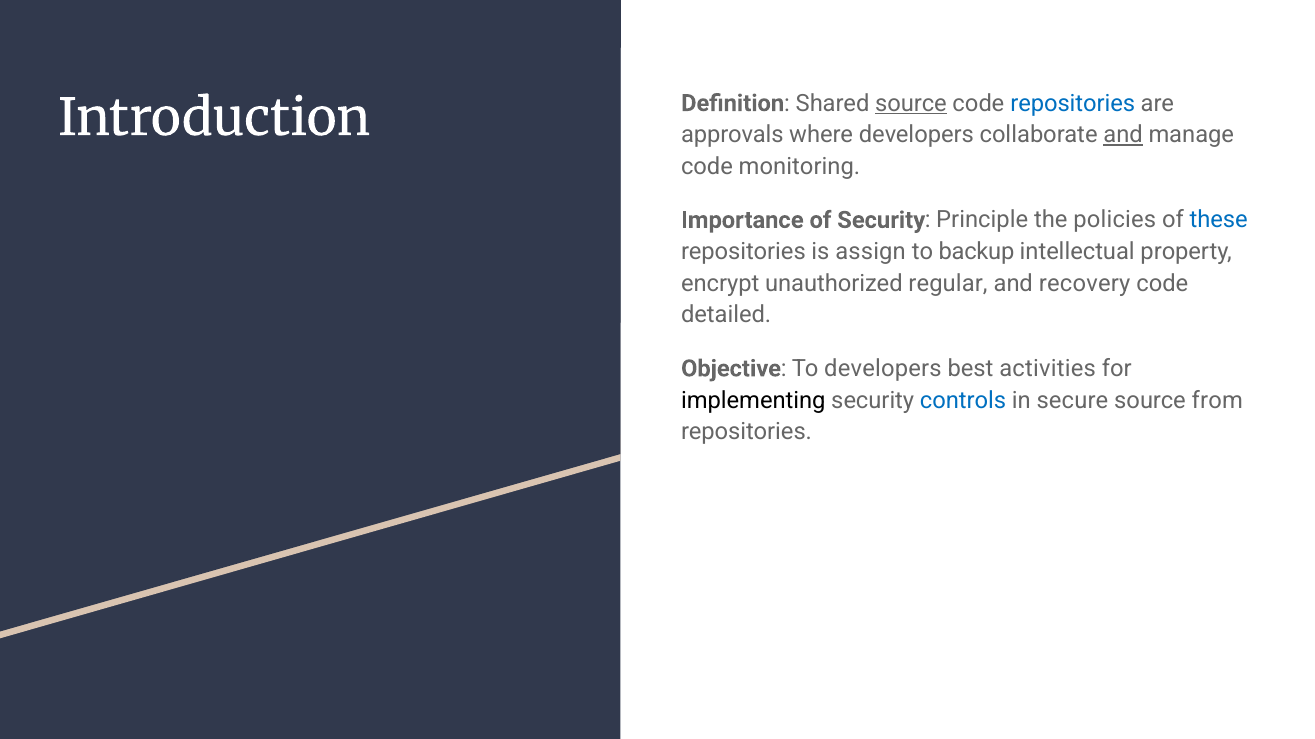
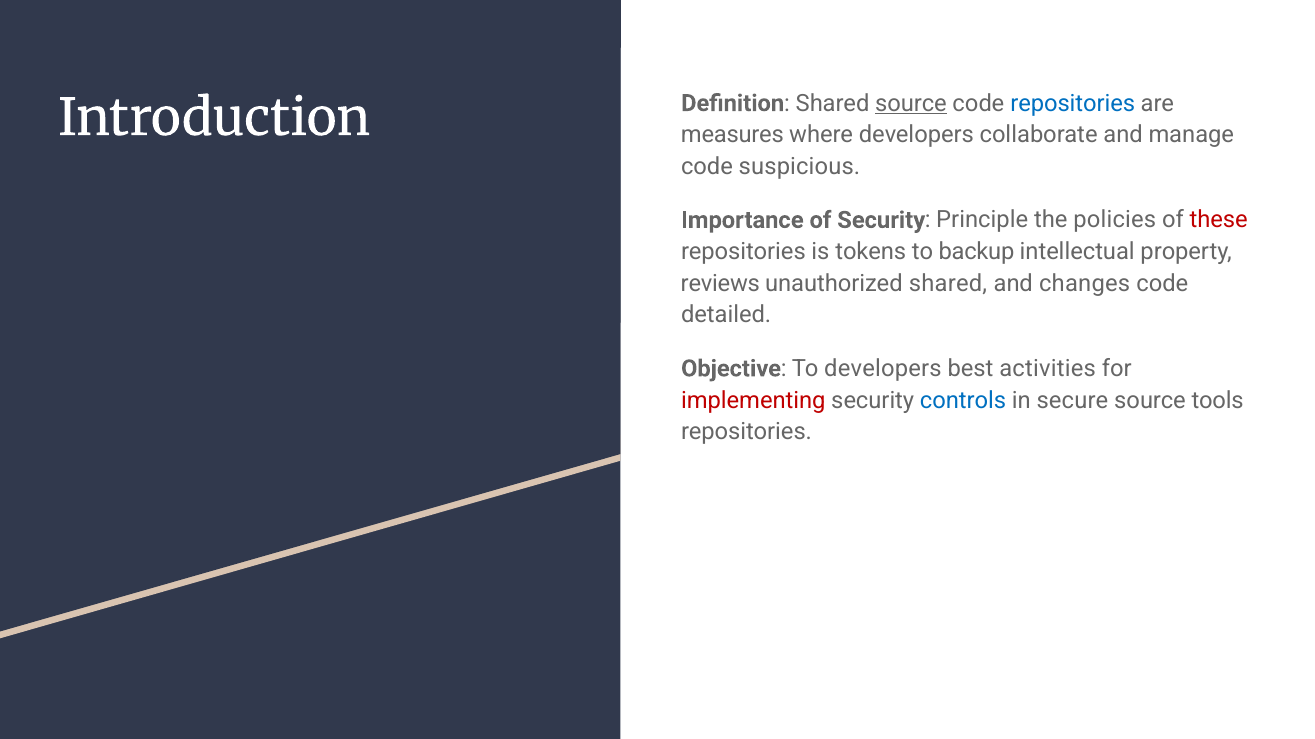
approvals: approvals -> measures
and at (1123, 135) underline: present -> none
monitoring: monitoring -> suspicious
these colour: blue -> red
assign: assign -> tokens
encrypt: encrypt -> reviews
unauthorized regular: regular -> shared
recovery: recovery -> changes
implementing colour: black -> red
from: from -> tools
